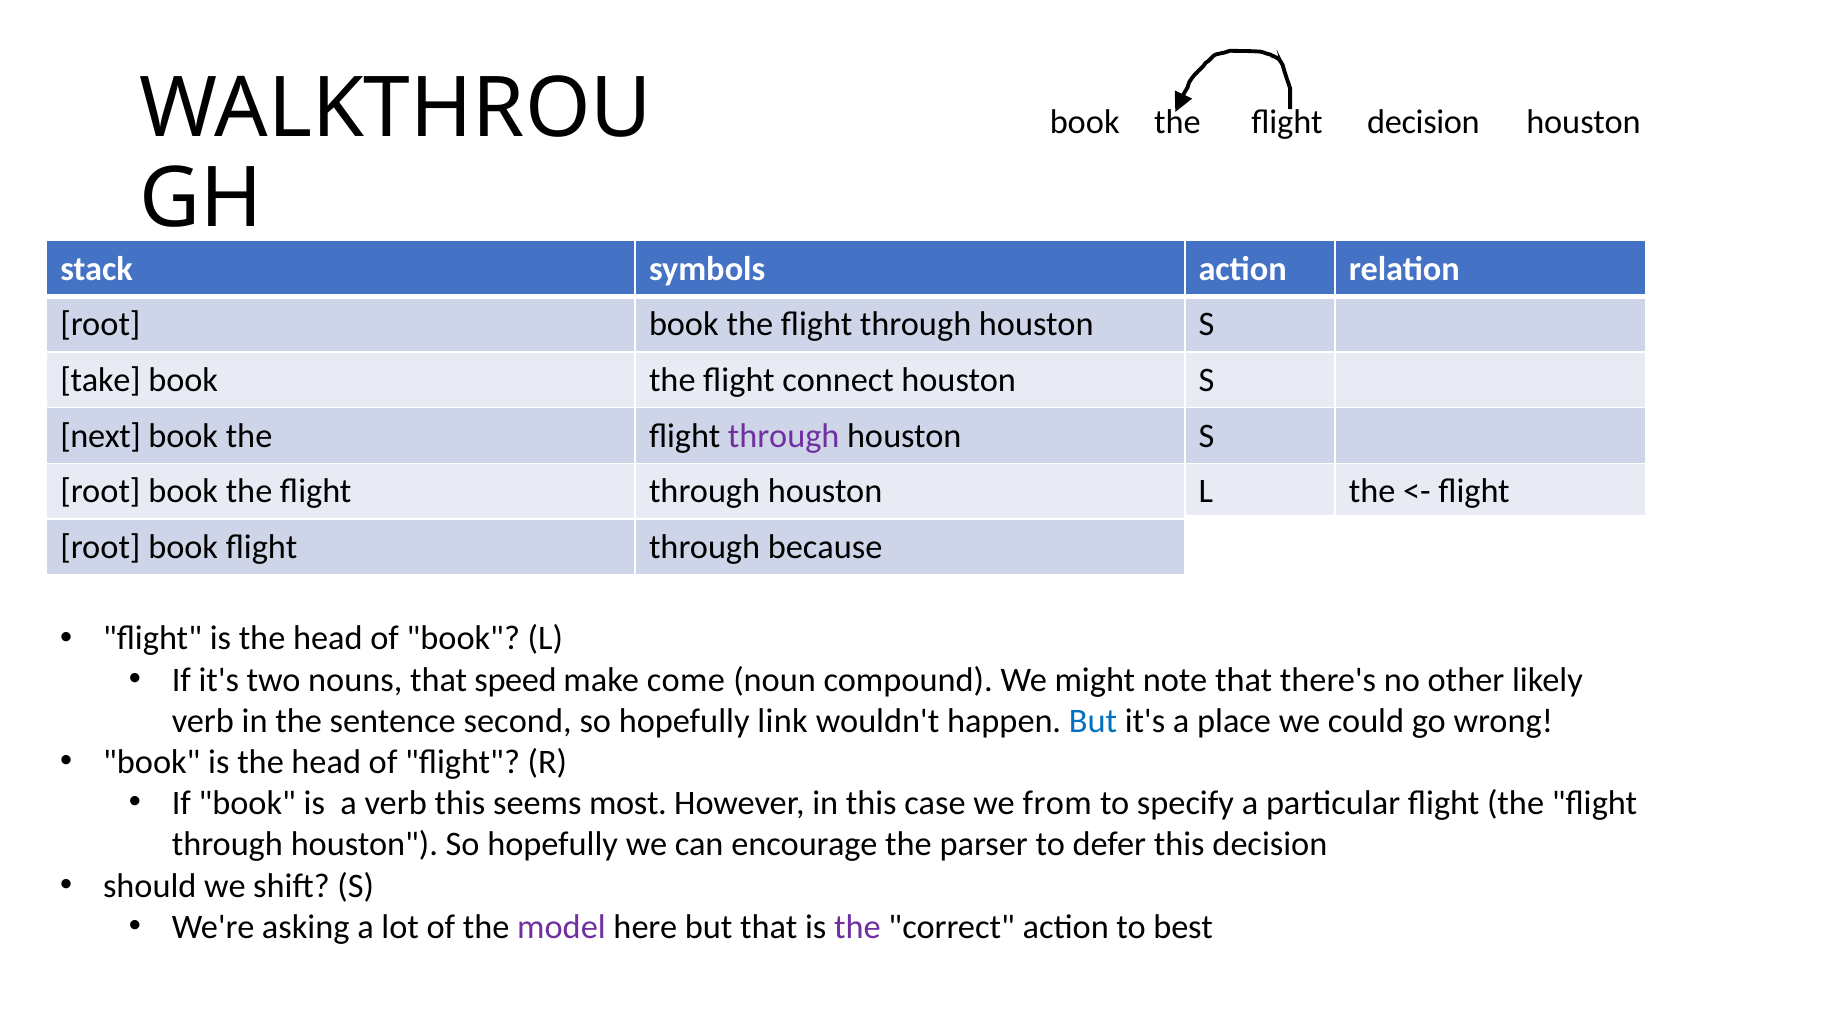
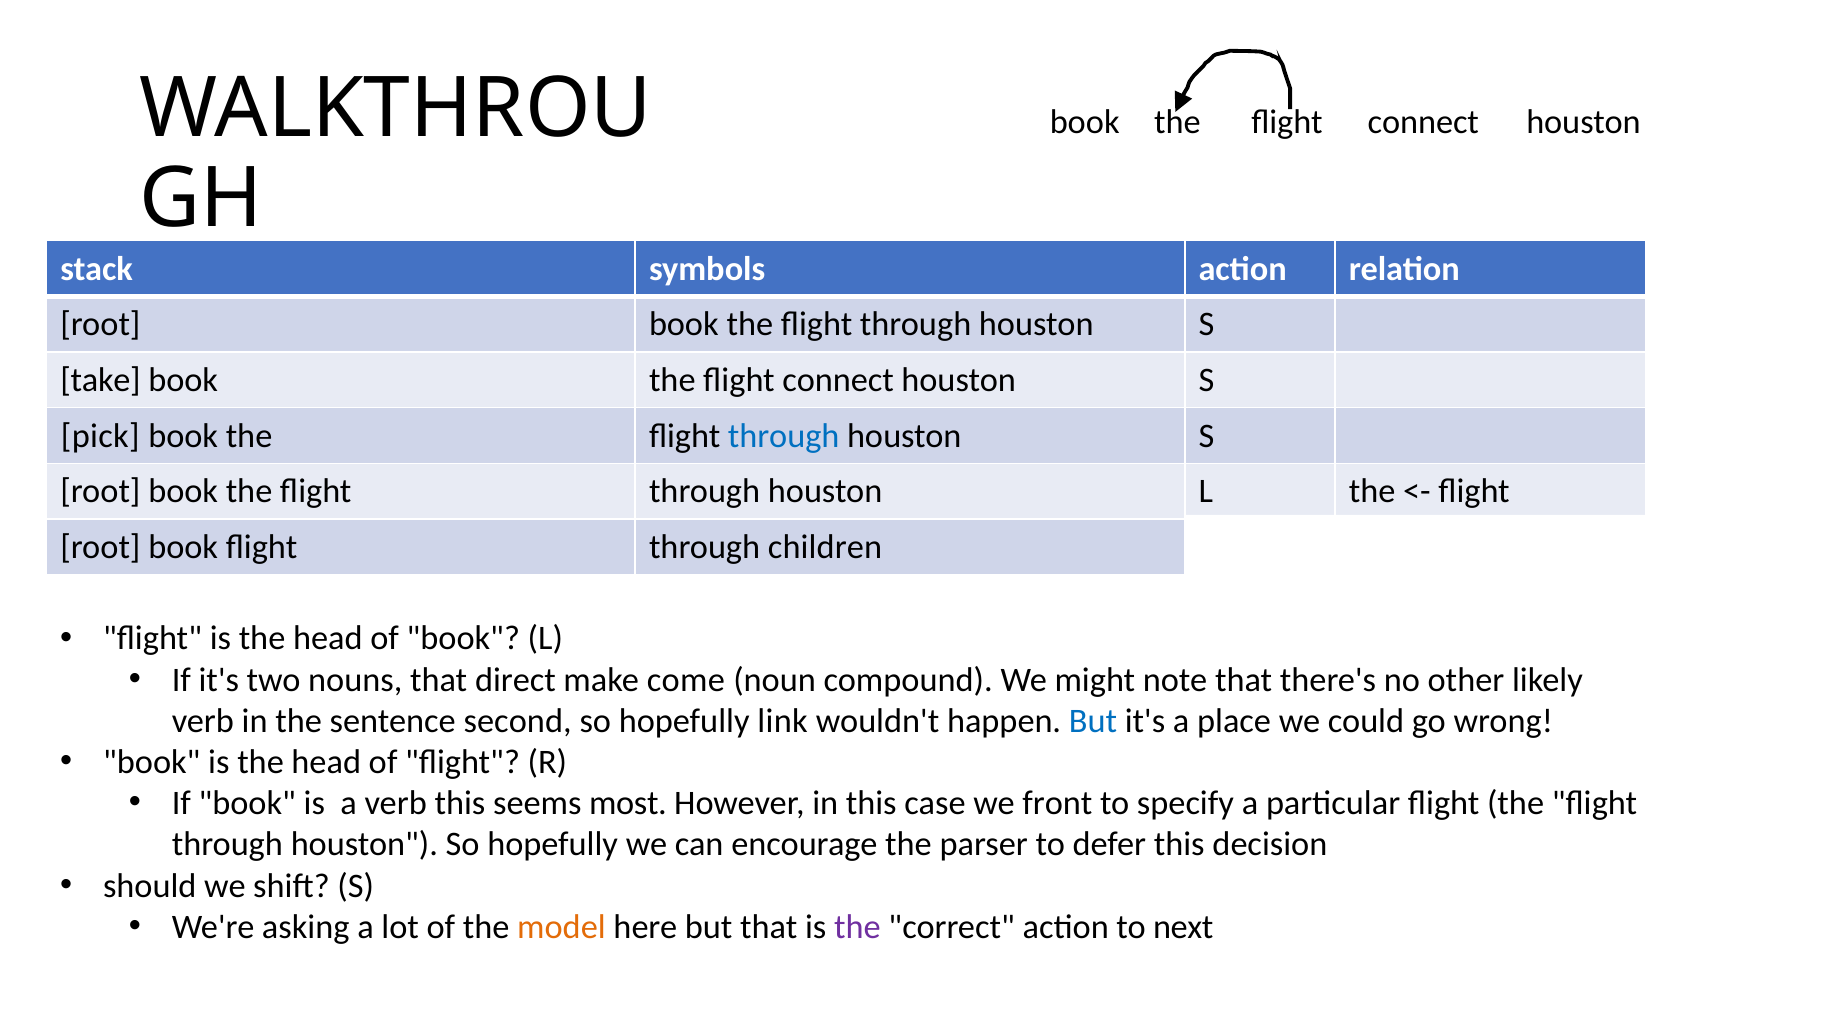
decision at (1423, 122): decision -> connect
next: next -> pick
through at (784, 436) colour: purple -> blue
because: because -> children
speed: speed -> direct
from: from -> front
model colour: purple -> orange
best: best -> next
